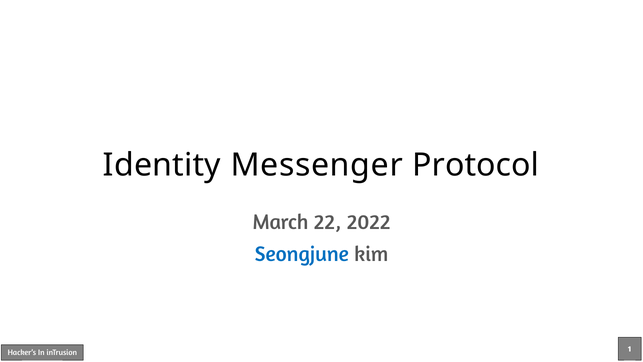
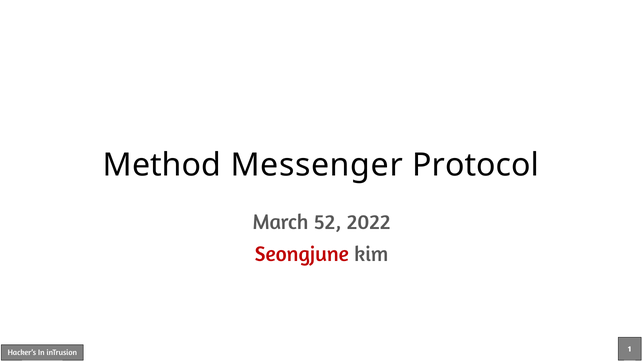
Identity: Identity -> Method
22: 22 -> 52
Seongjune colour: blue -> red
